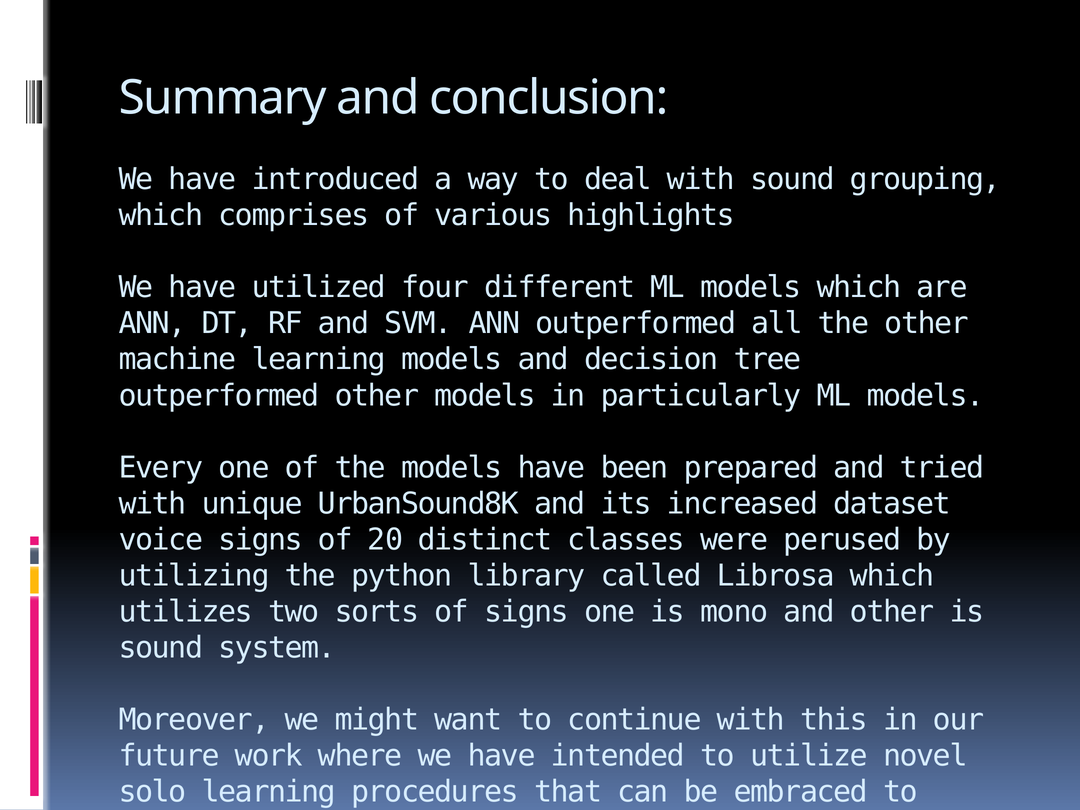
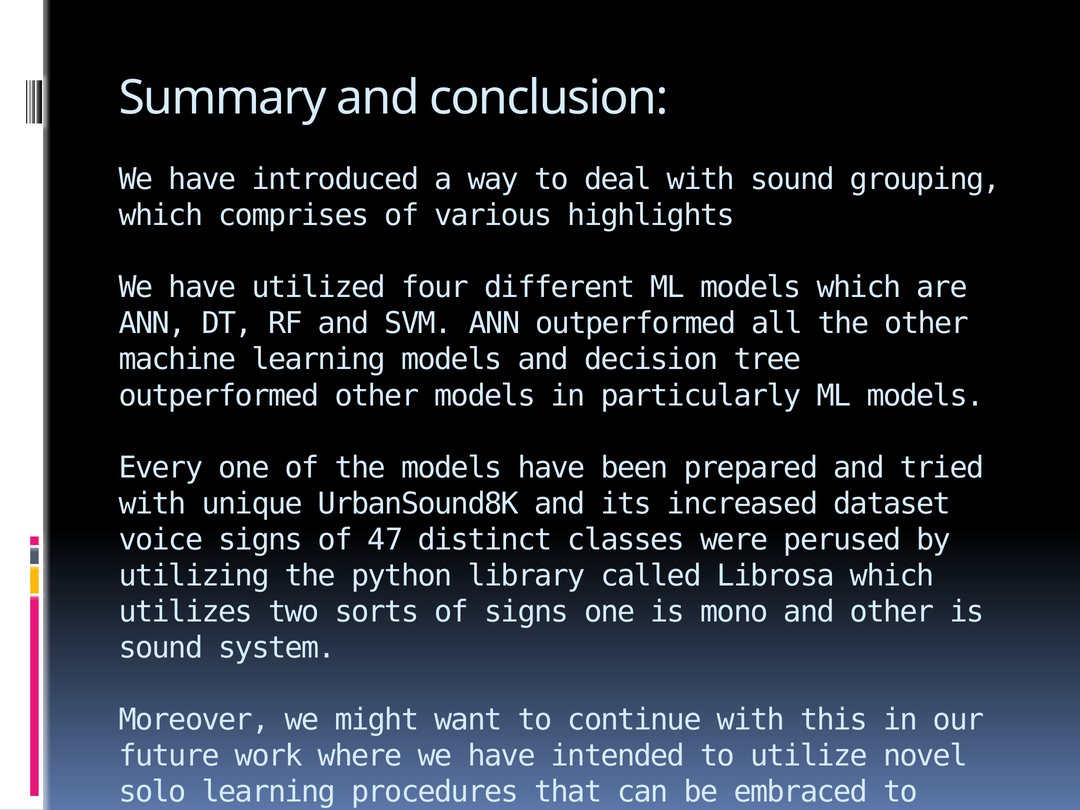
20: 20 -> 47
